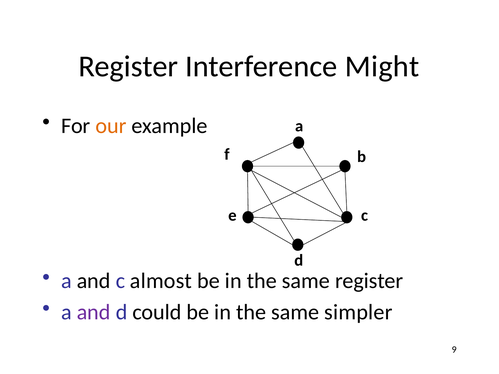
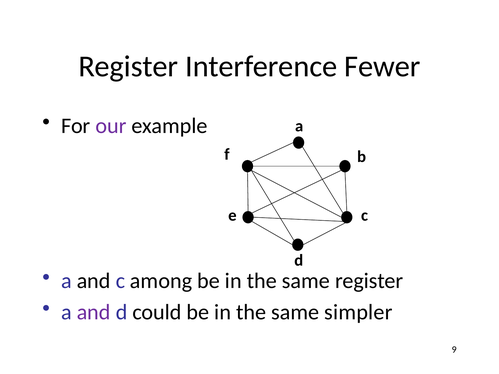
Might: Might -> Fewer
our colour: orange -> purple
almost: almost -> among
